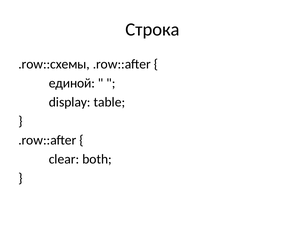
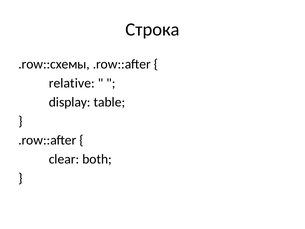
единой: единой -> relative
